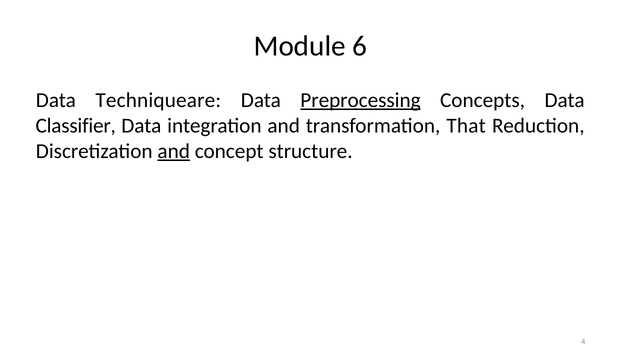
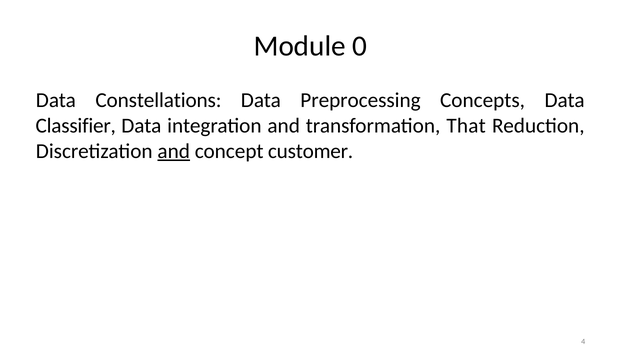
6: 6 -> 0
Techniqueare: Techniqueare -> Constellations
Preprocessing underline: present -> none
structure: structure -> customer
